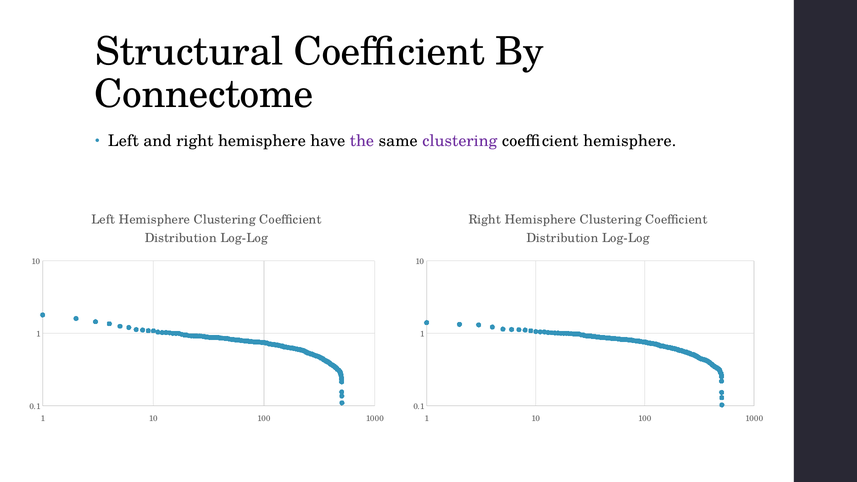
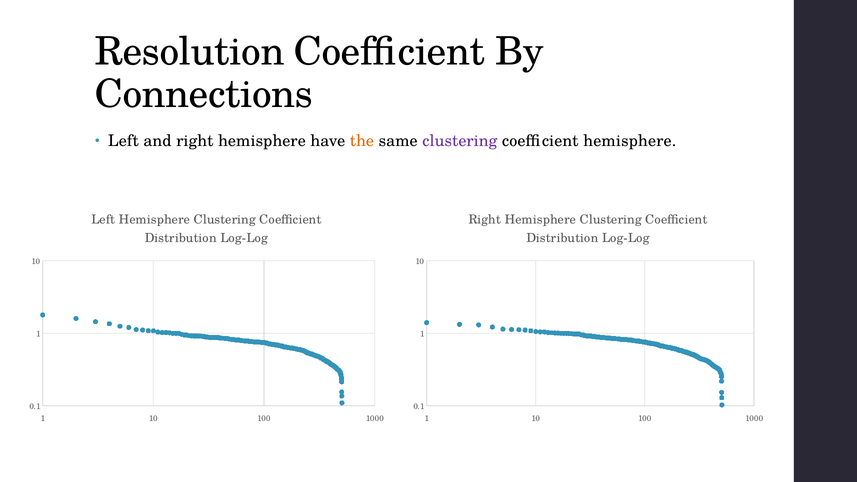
Structural: Structural -> Resolution
Connectome: Connectome -> Connections
the colour: purple -> orange
